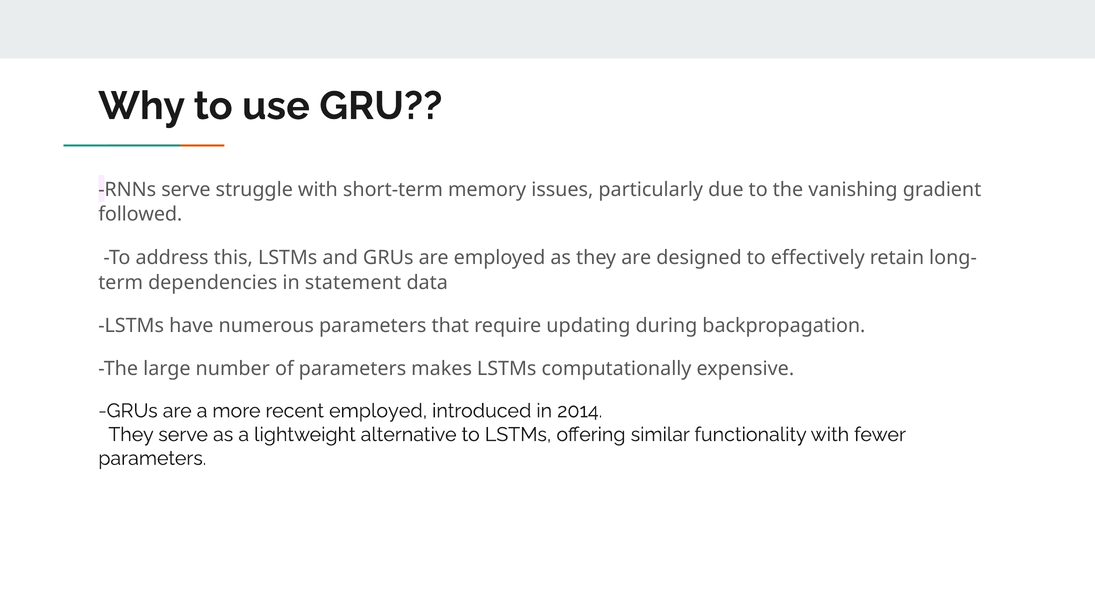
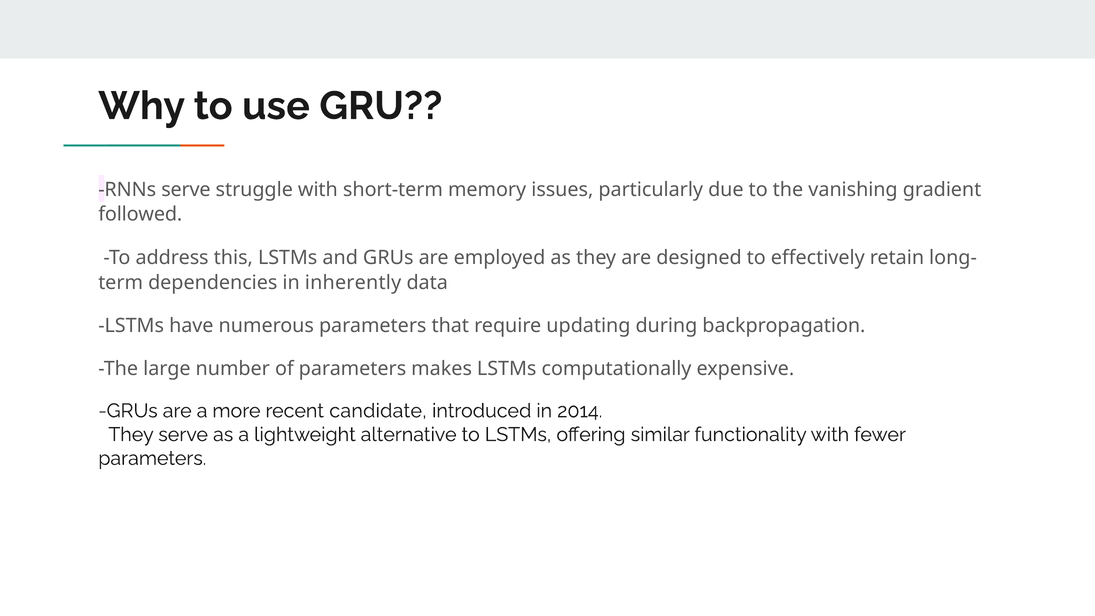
statement: statement -> inherently
recent employed: employed -> candidate
